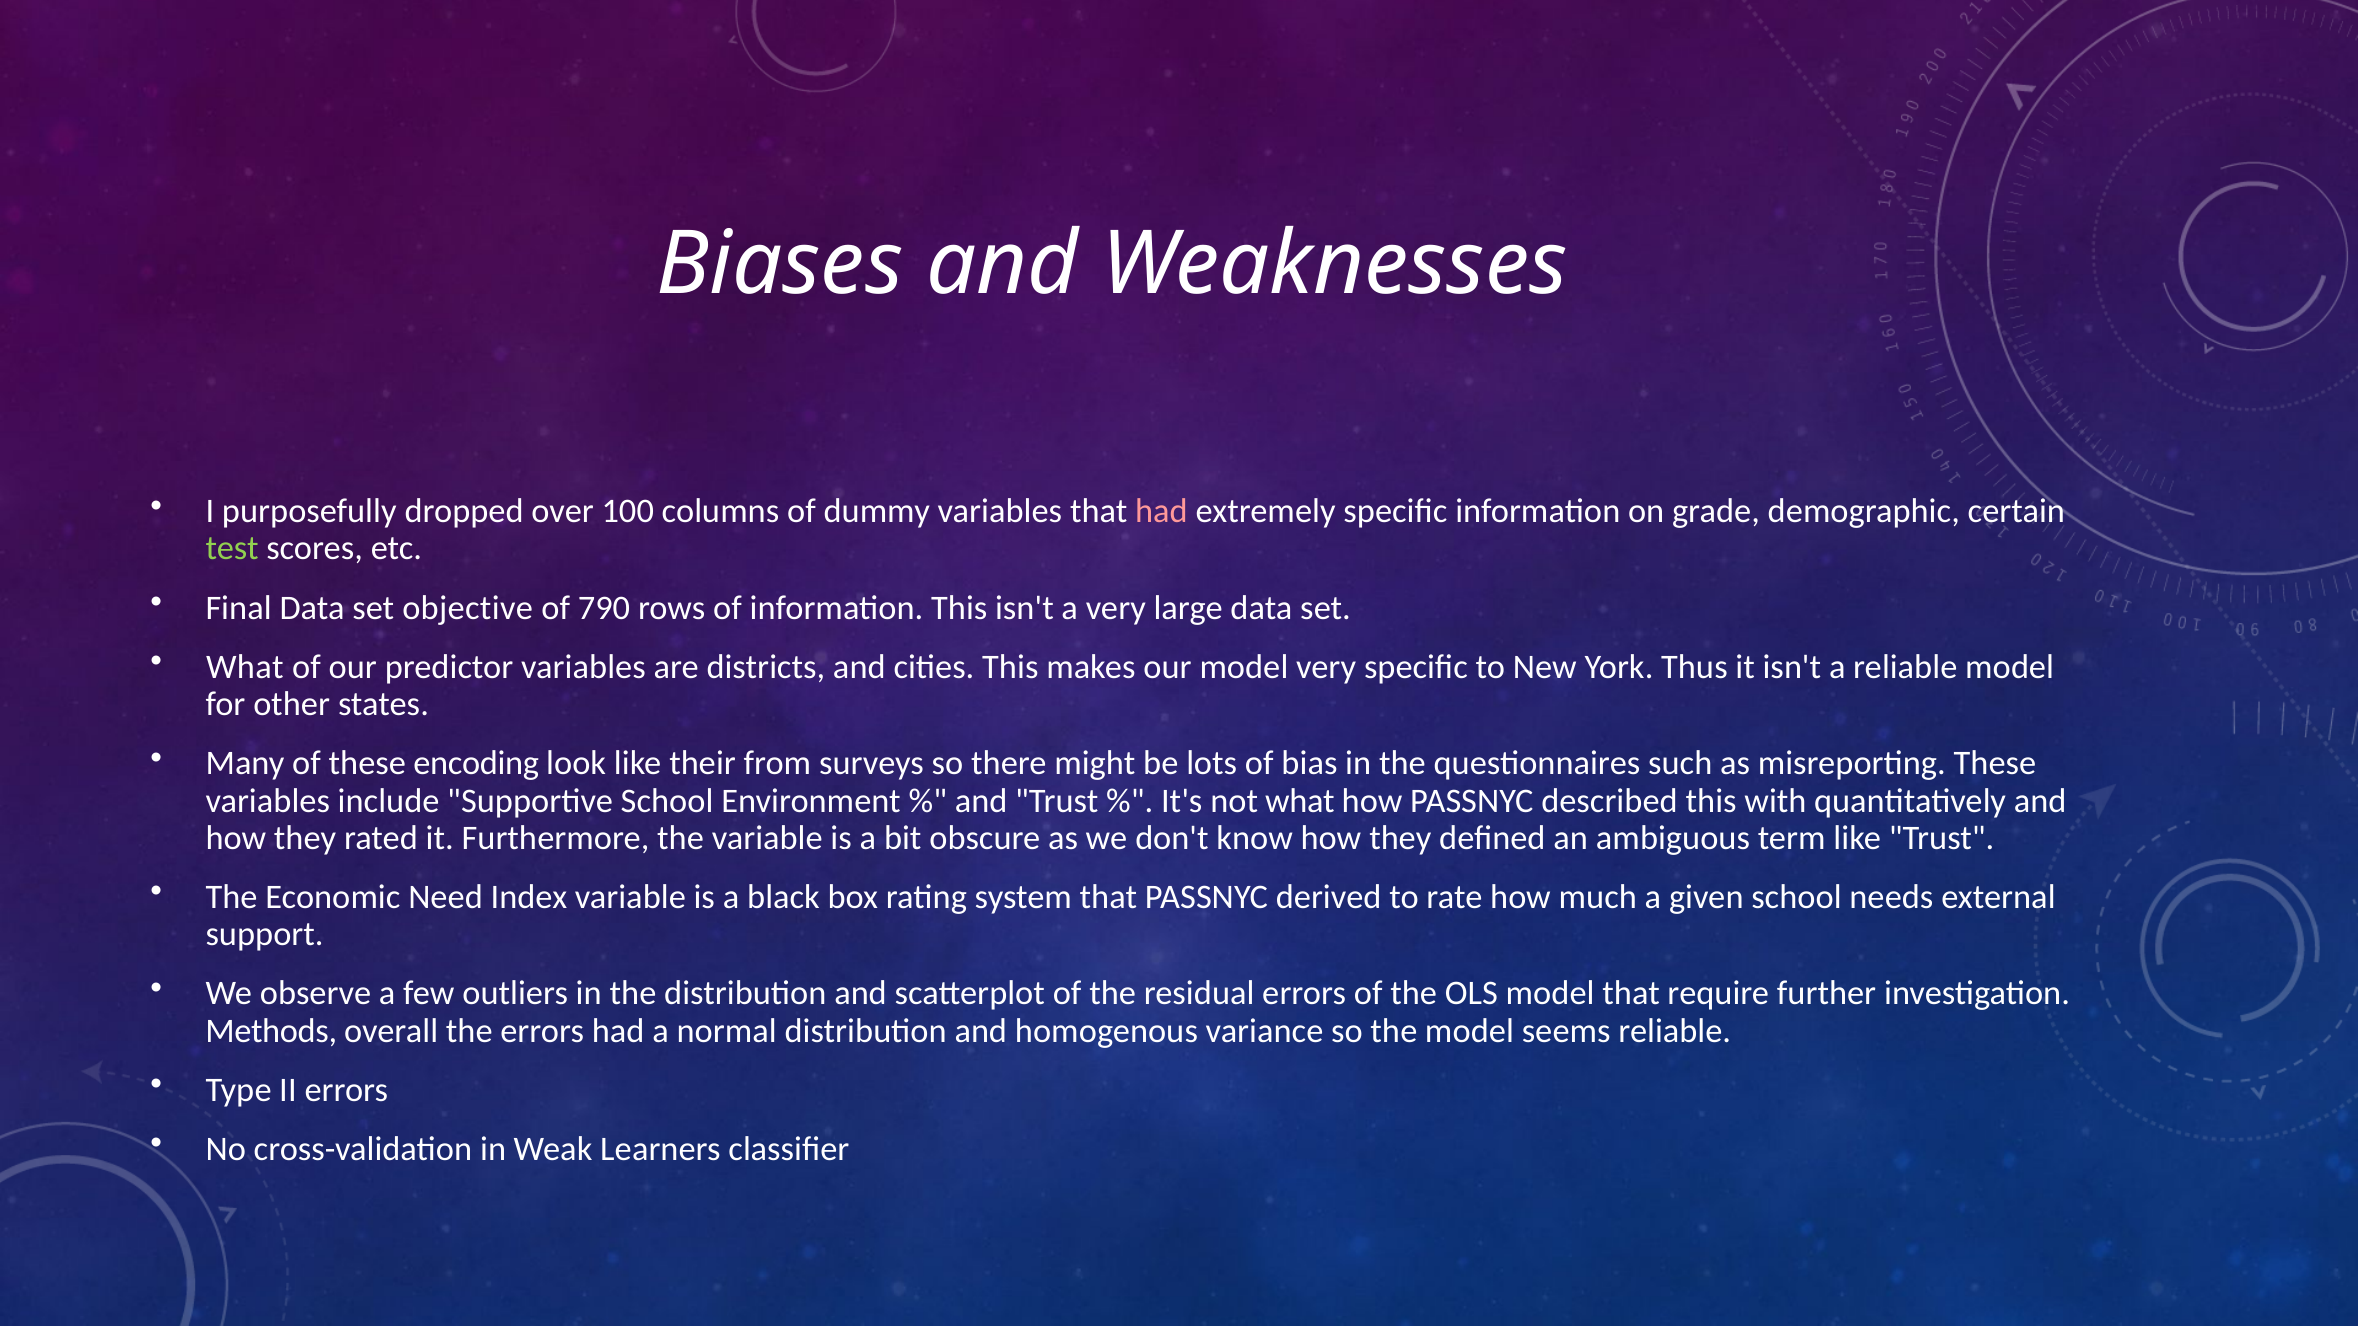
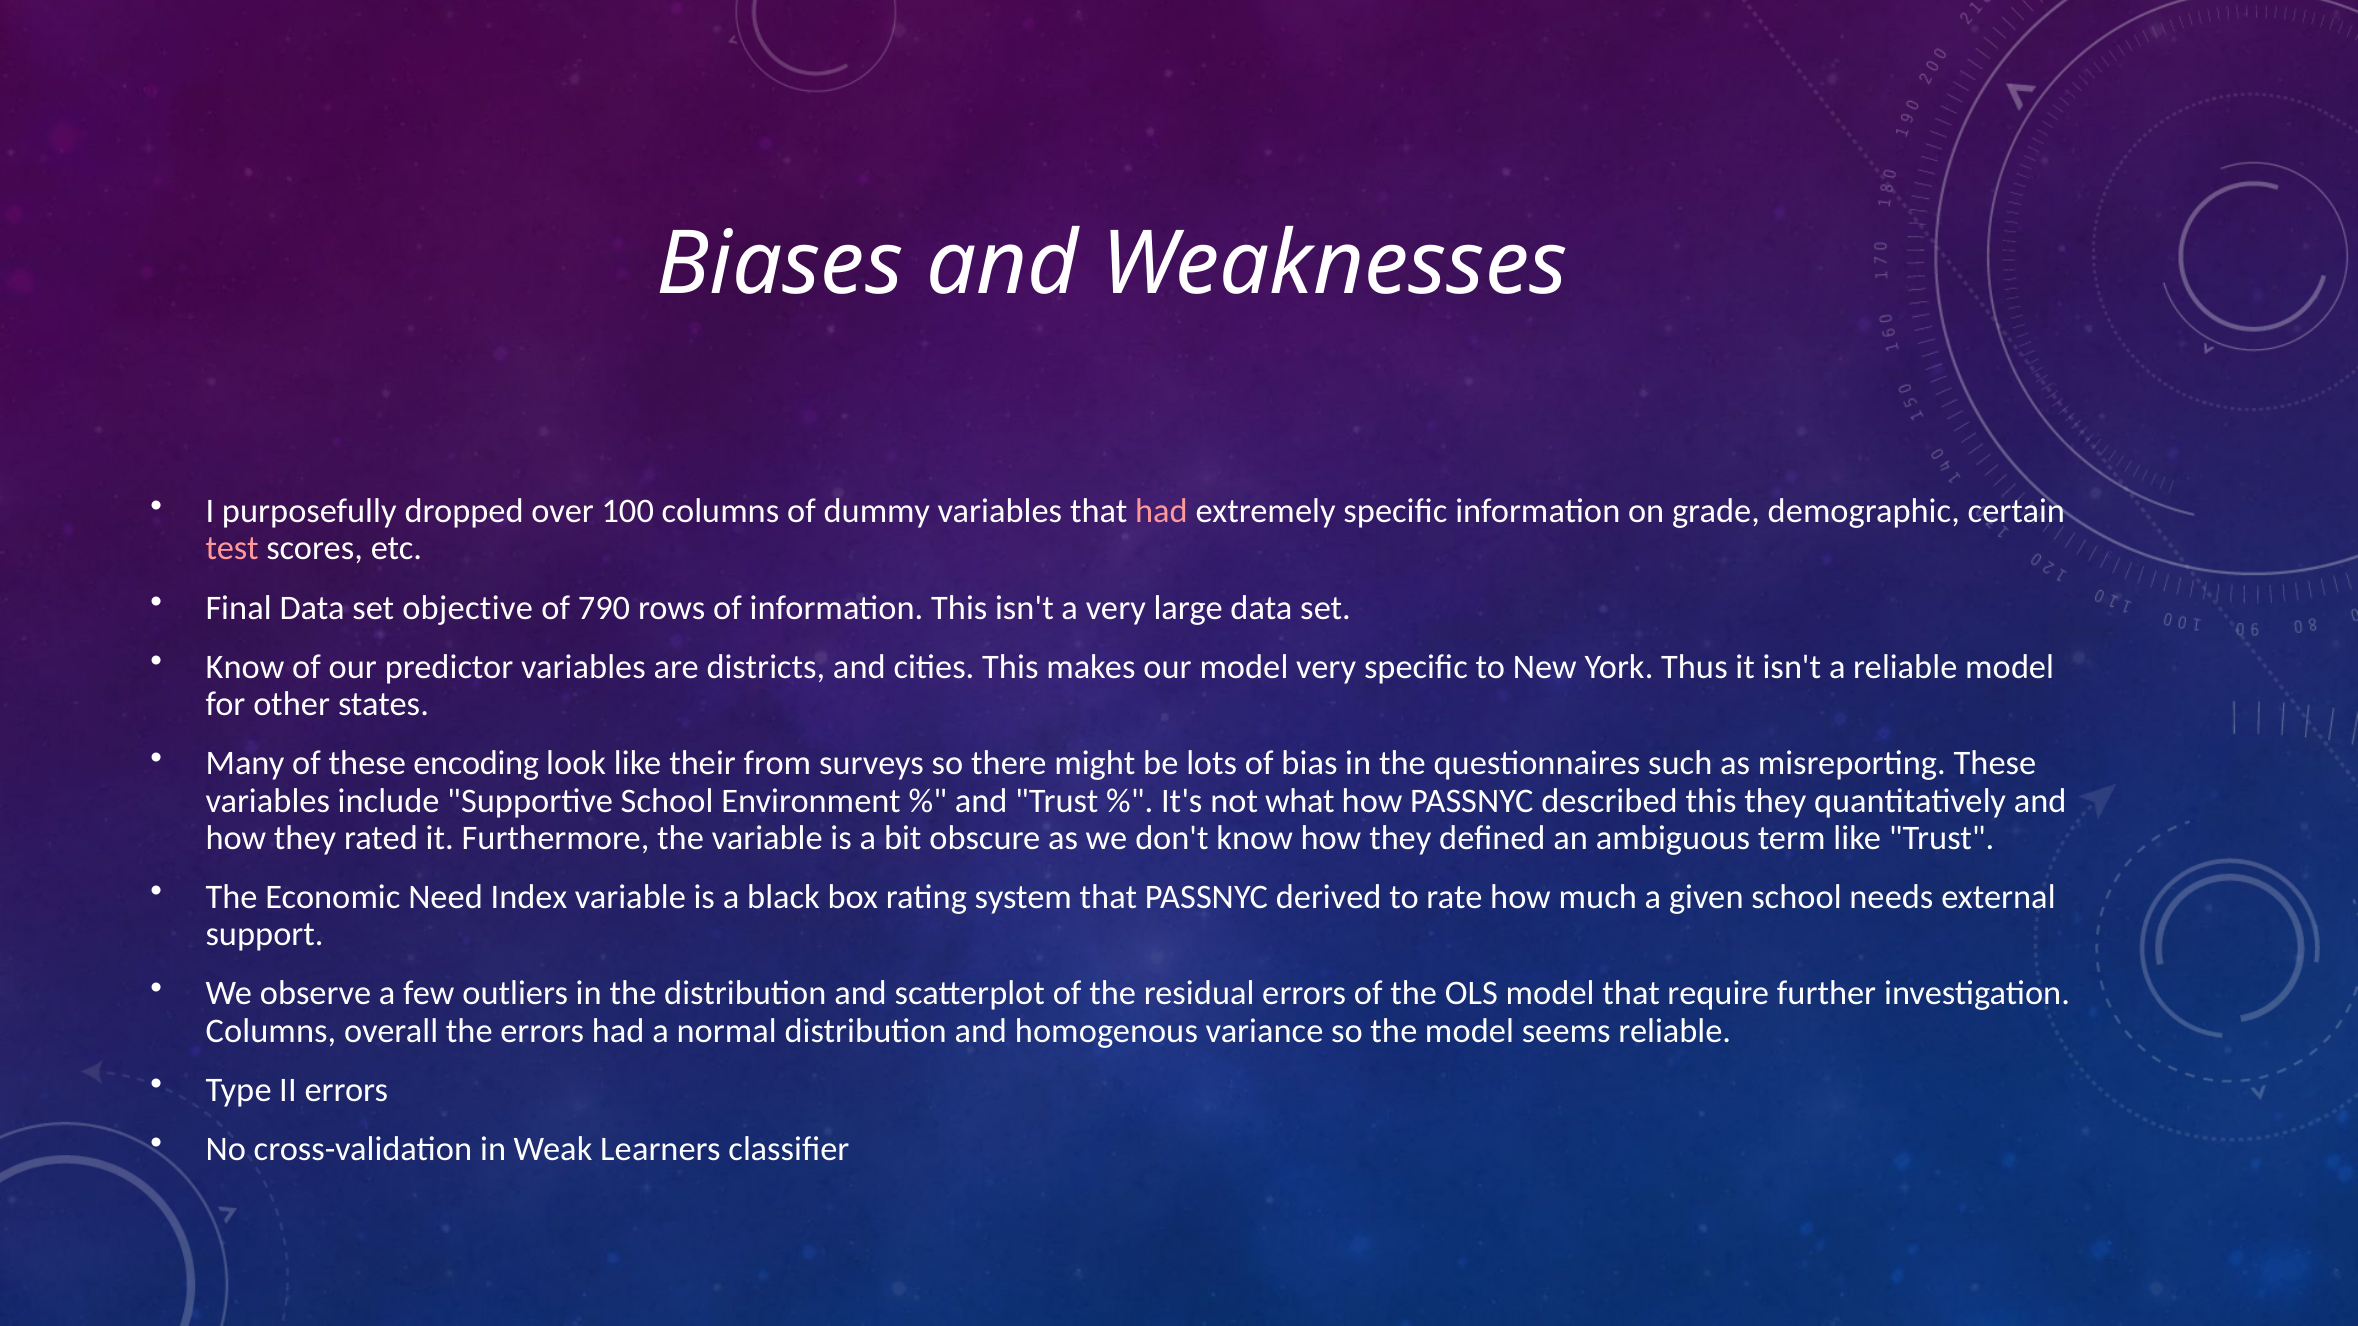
test colour: light green -> pink
What at (245, 667): What -> Know
this with: with -> they
Methods at (271, 1031): Methods -> Columns
